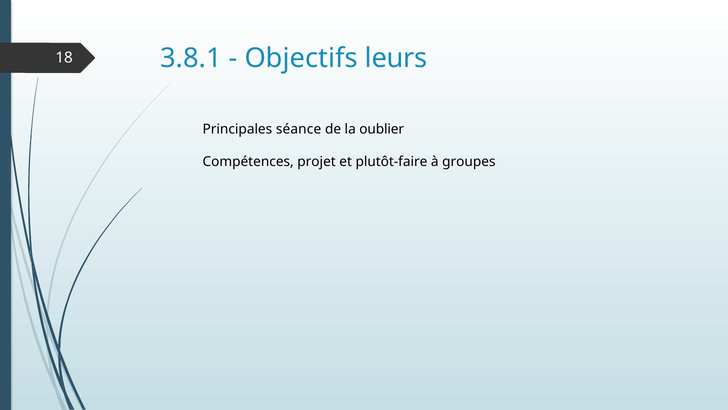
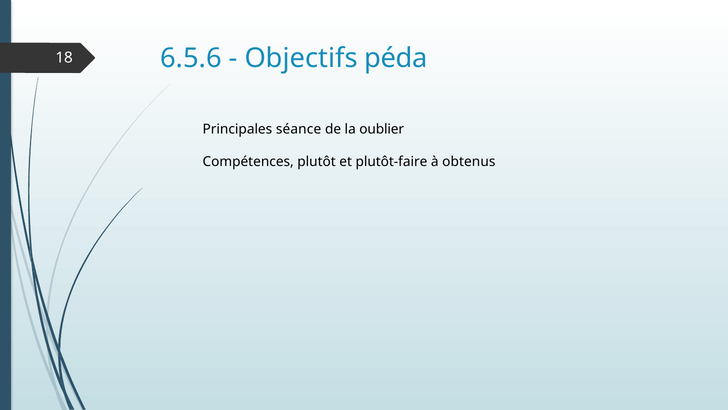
3.8.1: 3.8.1 -> 6.5.6
leurs: leurs -> péda
projet: projet -> plutôt
groupes: groupes -> obtenus
